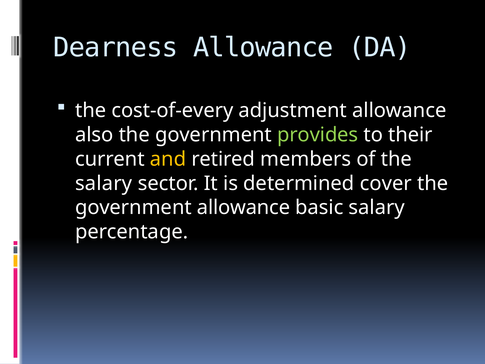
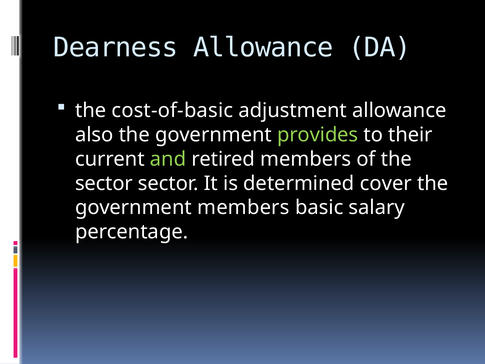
cost-of-every: cost-of-every -> cost-of-basic
and colour: yellow -> light green
salary at (104, 183): salary -> sector
government allowance: allowance -> members
